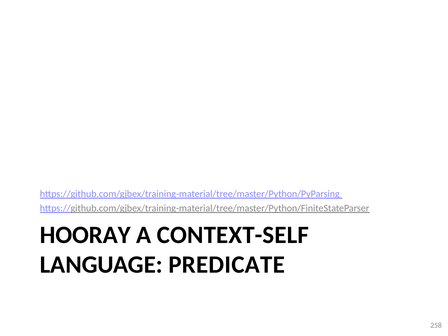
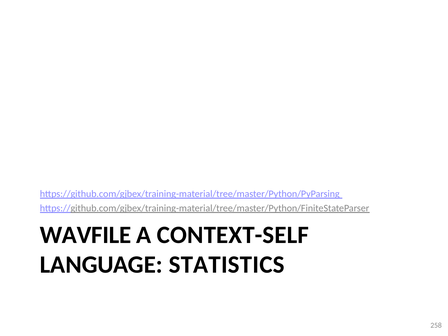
HOORAY: HOORAY -> WAVFILE
PREDICATE: PREDICATE -> STATISTICS
